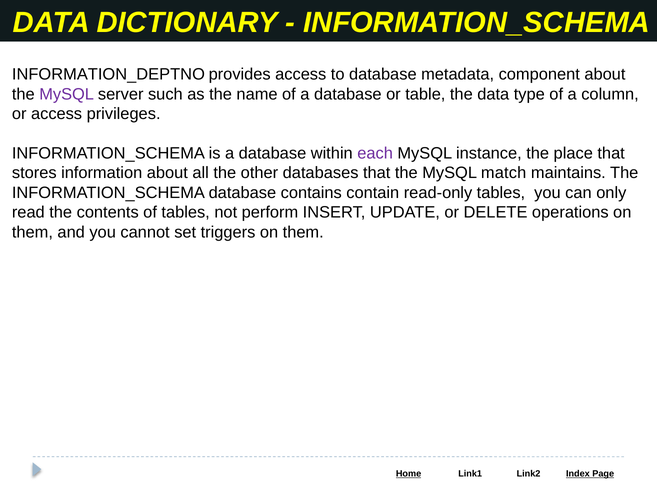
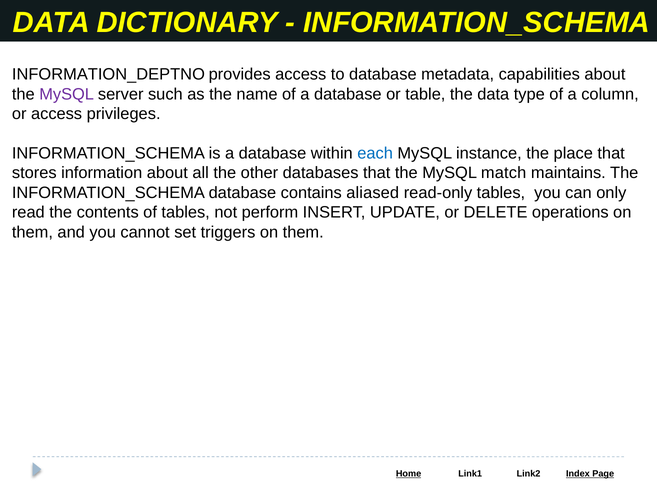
component: component -> capabilities
each colour: purple -> blue
contain: contain -> aliased
